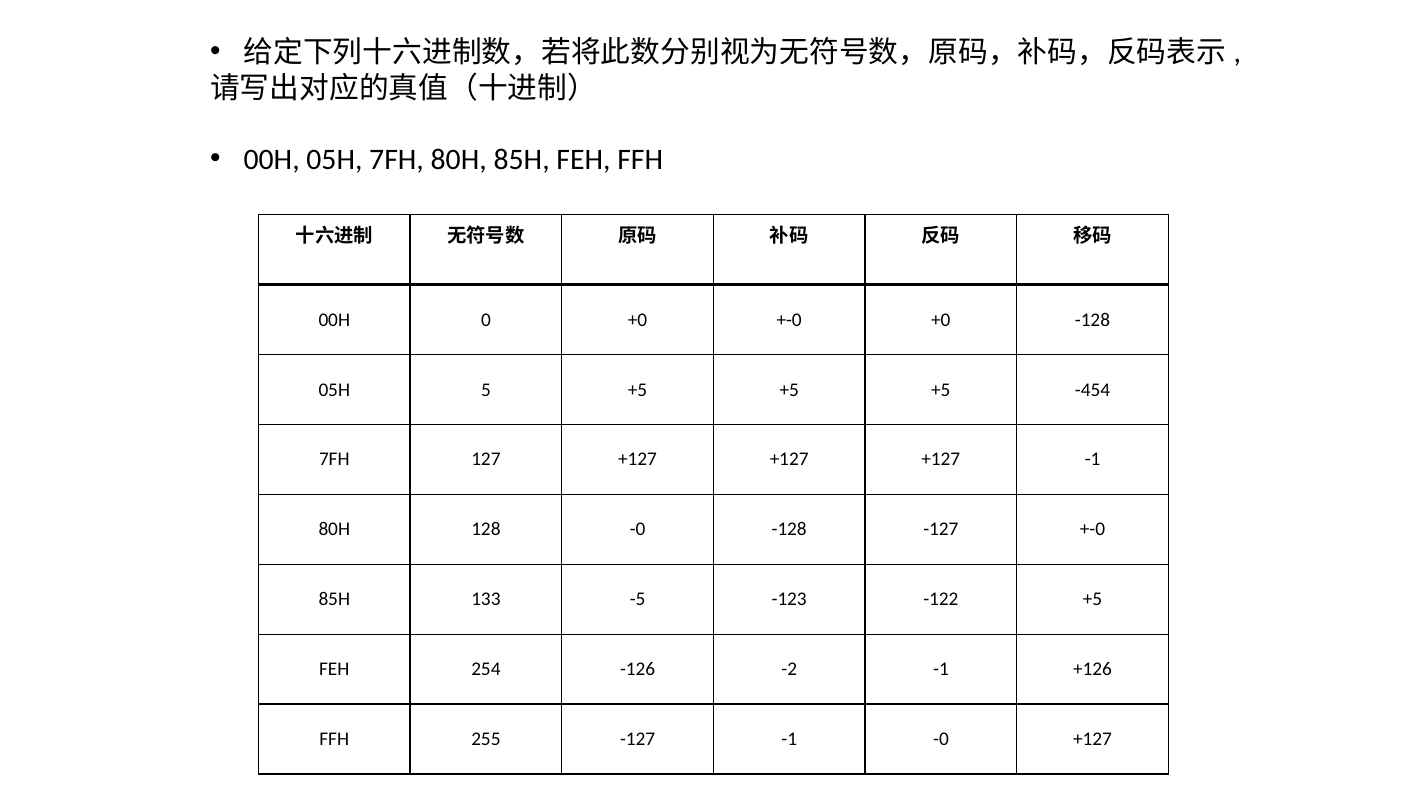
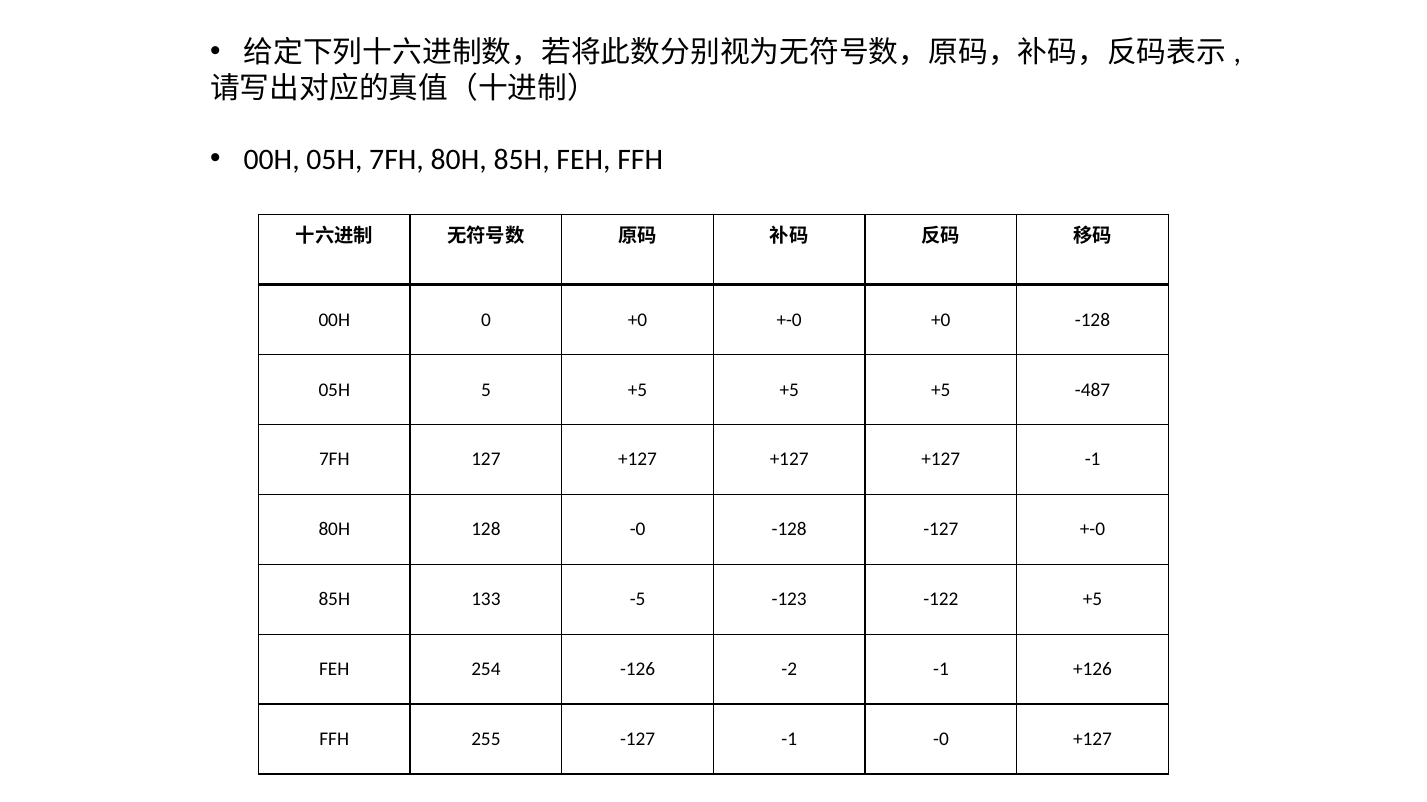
-454: -454 -> -487
